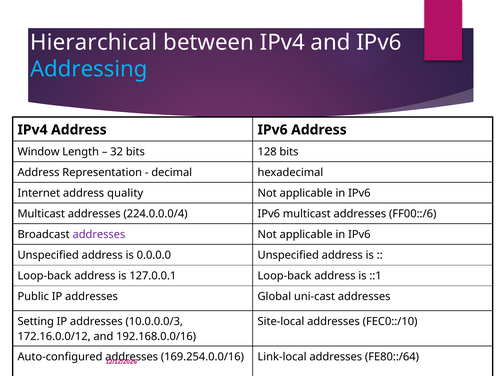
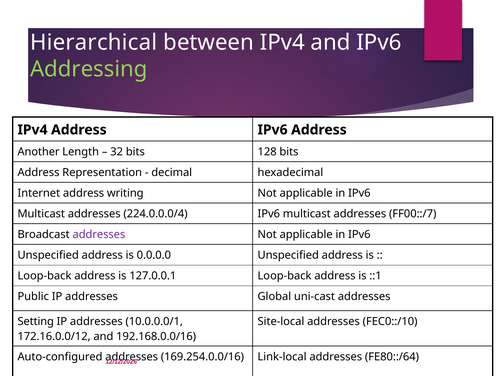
Addressing colour: light blue -> light green
Window: Window -> Another
quality: quality -> writing
FF00::/6: FF00::/6 -> FF00::/7
10.0.0.0/3: 10.0.0.0/3 -> 10.0.0.0/1
